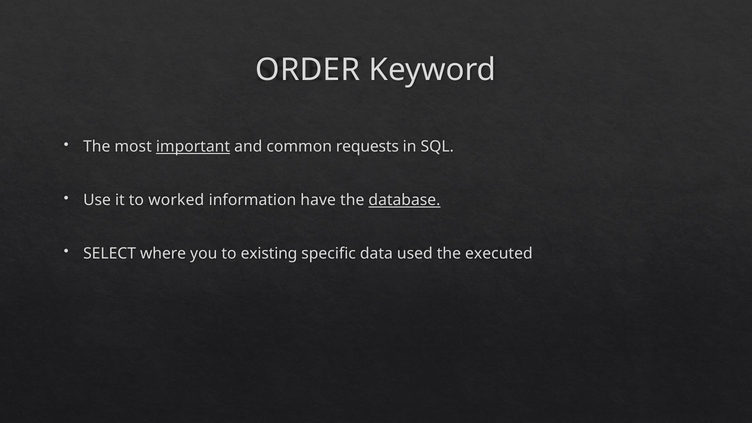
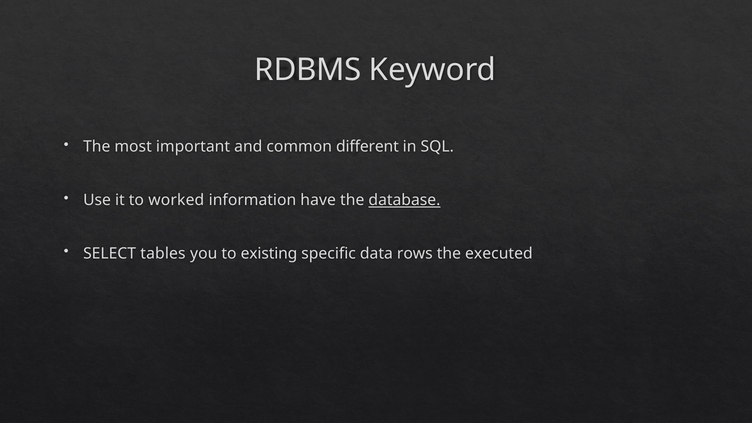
ORDER: ORDER -> RDBMS
important underline: present -> none
requests: requests -> different
where: where -> tables
used: used -> rows
